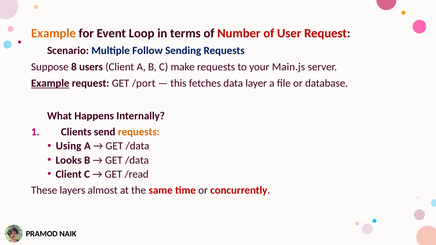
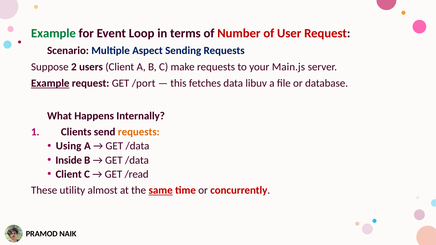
Example at (53, 33) colour: orange -> green
Follow: Follow -> Aspect
8: 8 -> 2
layer: layer -> libuv
Looks: Looks -> Inside
layers: layers -> utility
same underline: none -> present
